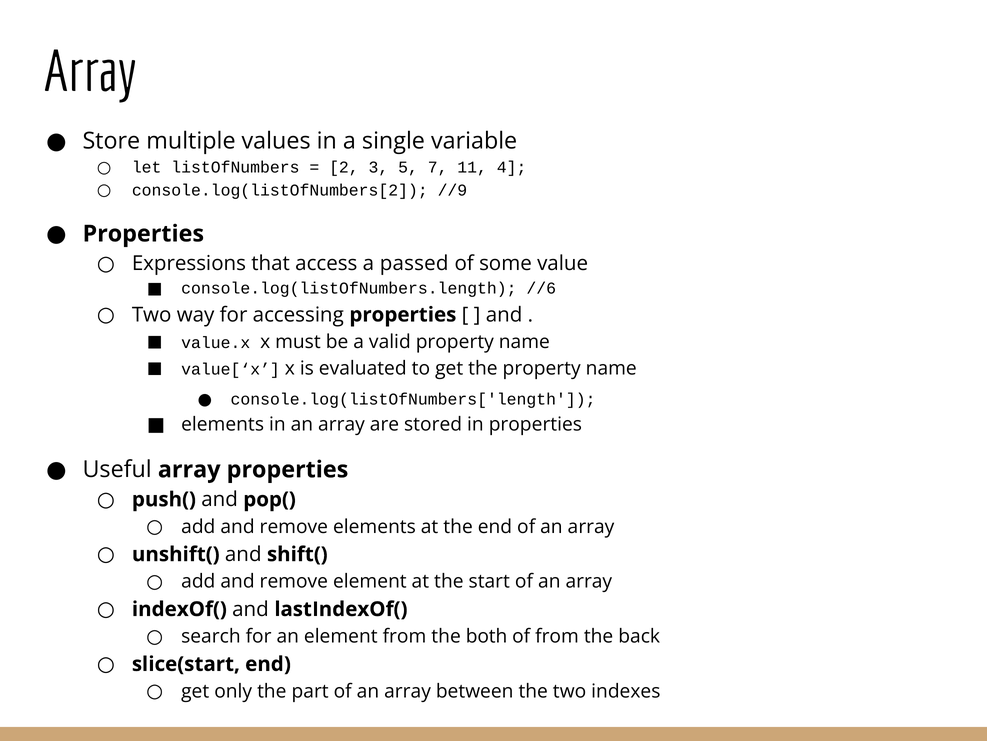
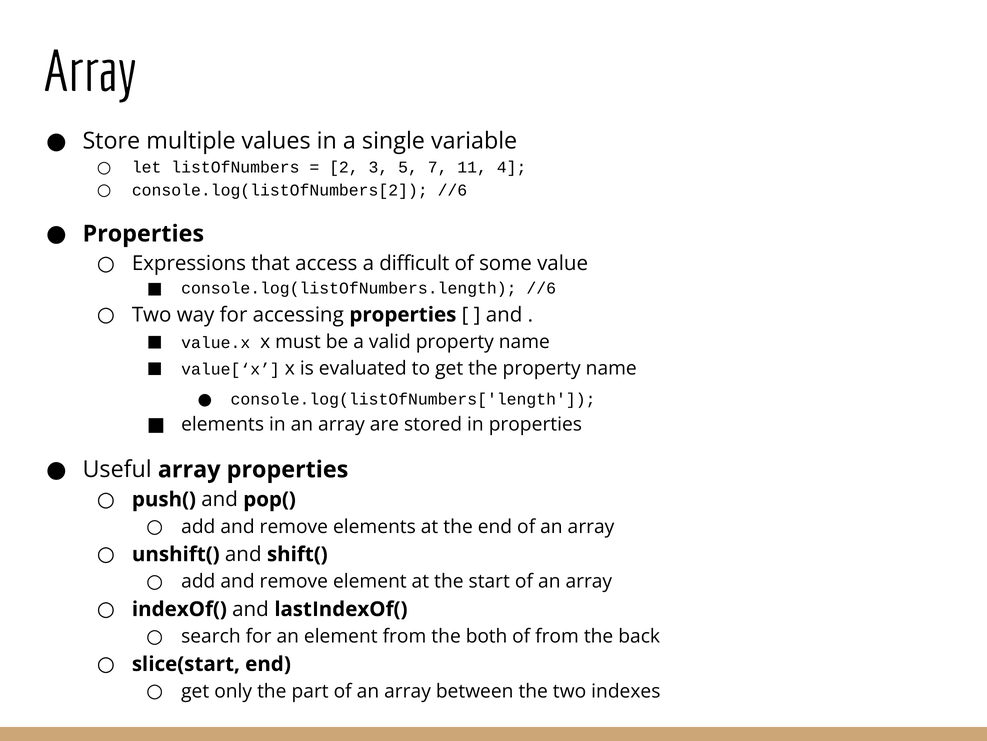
console.log(listOfNumbers[2 //9: //9 -> //6
passed: passed -> difficult
